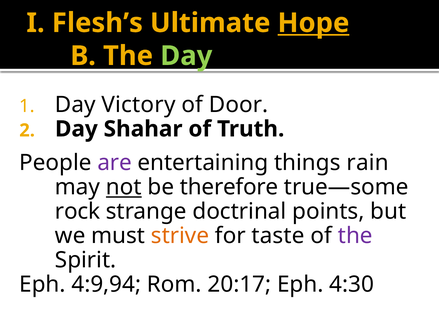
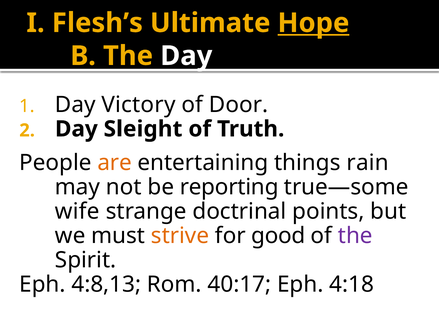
Day at (186, 56) colour: light green -> white
Shahar: Shahar -> Sleight
are colour: purple -> orange
not underline: present -> none
therefore: therefore -> reporting
rock: rock -> wife
taste: taste -> good
4:9,94: 4:9,94 -> 4:8,13
20:17: 20:17 -> 40:17
4:30: 4:30 -> 4:18
